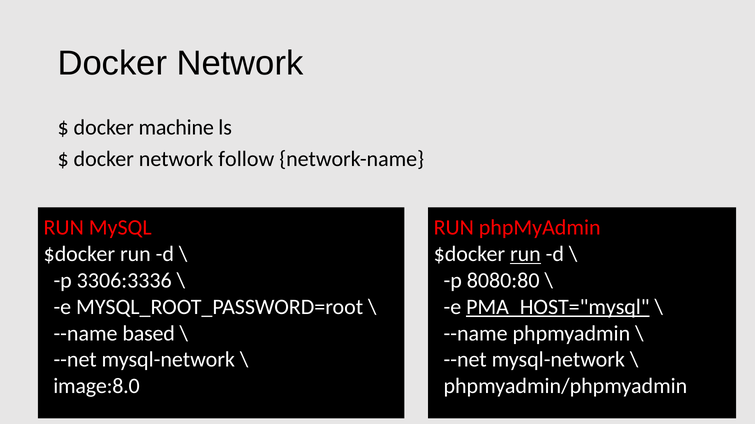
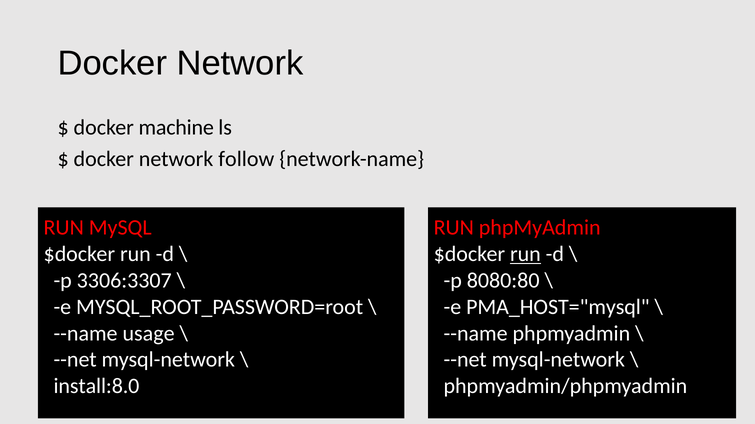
3306:3336: 3306:3336 -> 3306:3307
PMA_HOST="mysql underline: present -> none
based: based -> usage
image:8.0: image:8.0 -> install:8.0
